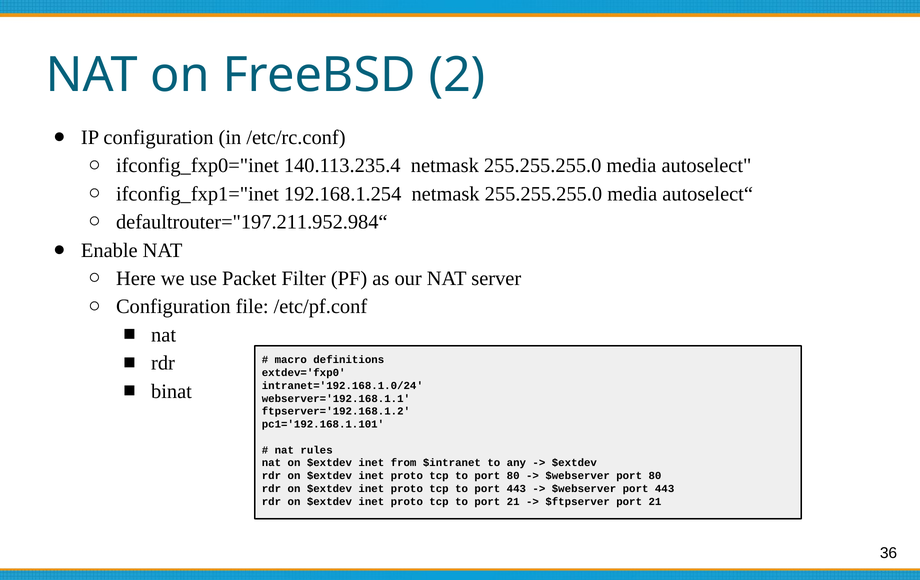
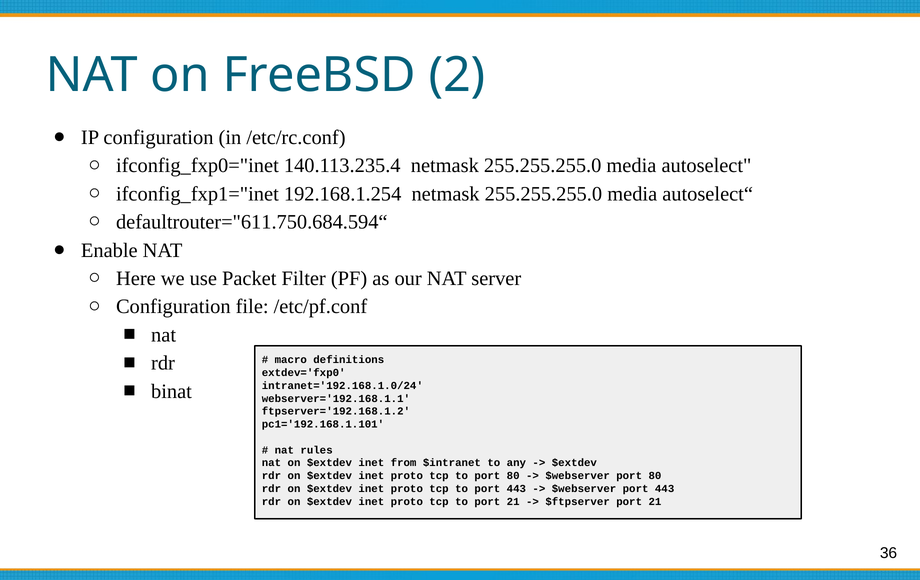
defaultrouter="197.211.952.984“: defaultrouter="197.211.952.984“ -> defaultrouter="611.750.684.594“
